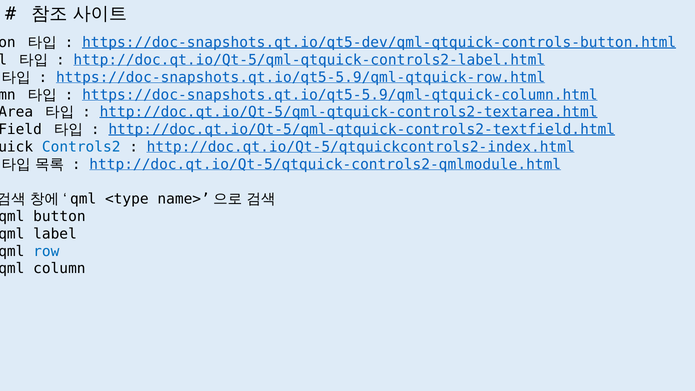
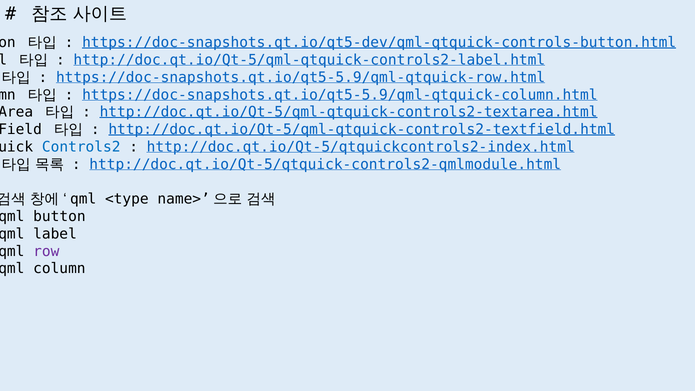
row at (46, 251) colour: blue -> purple
